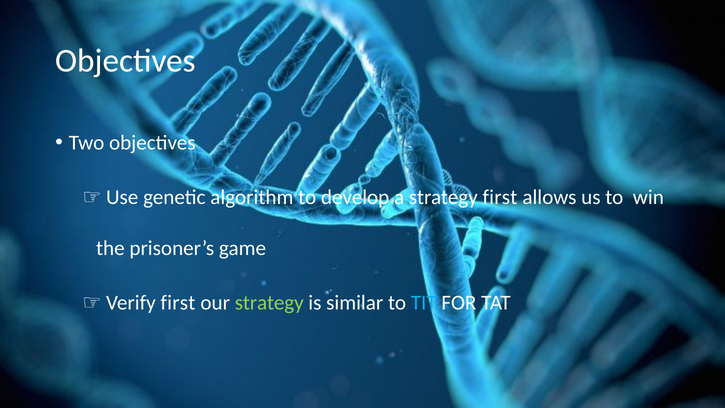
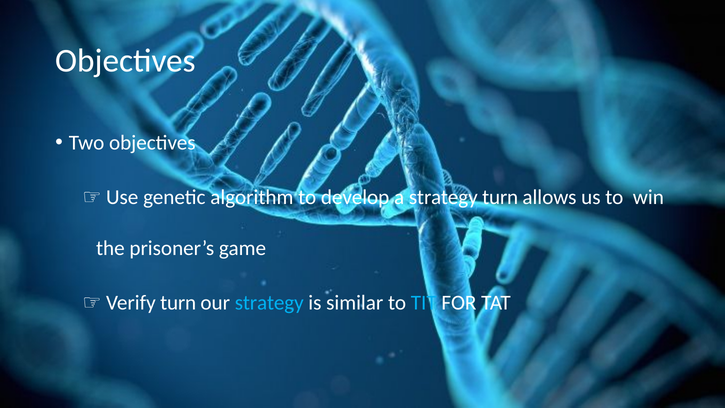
strategy first: first -> turn
Verify first: first -> turn
strategy at (269, 303) colour: light green -> light blue
